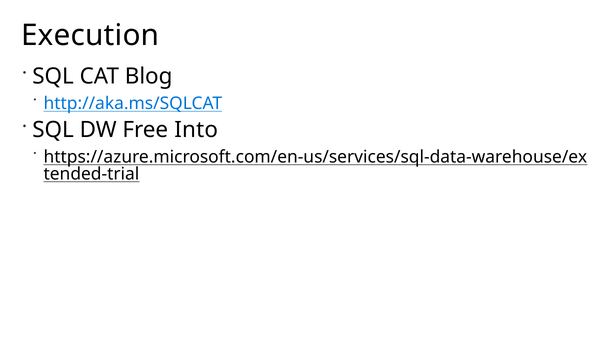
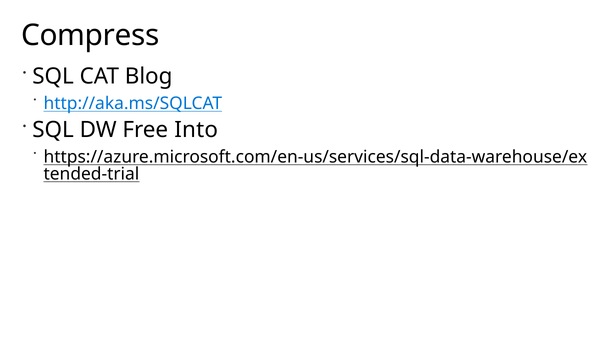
Execution: Execution -> Compress
